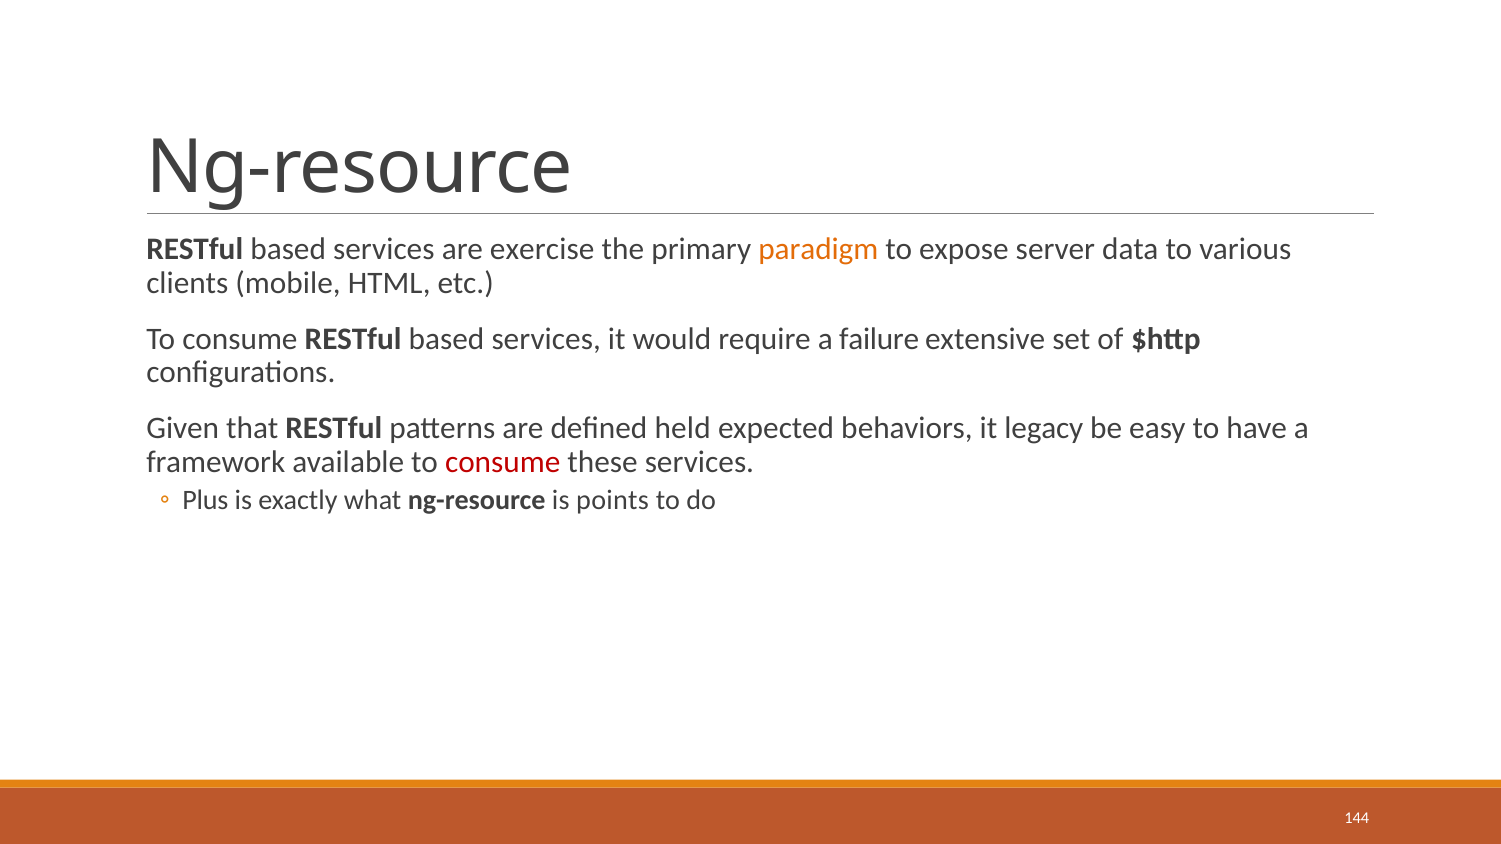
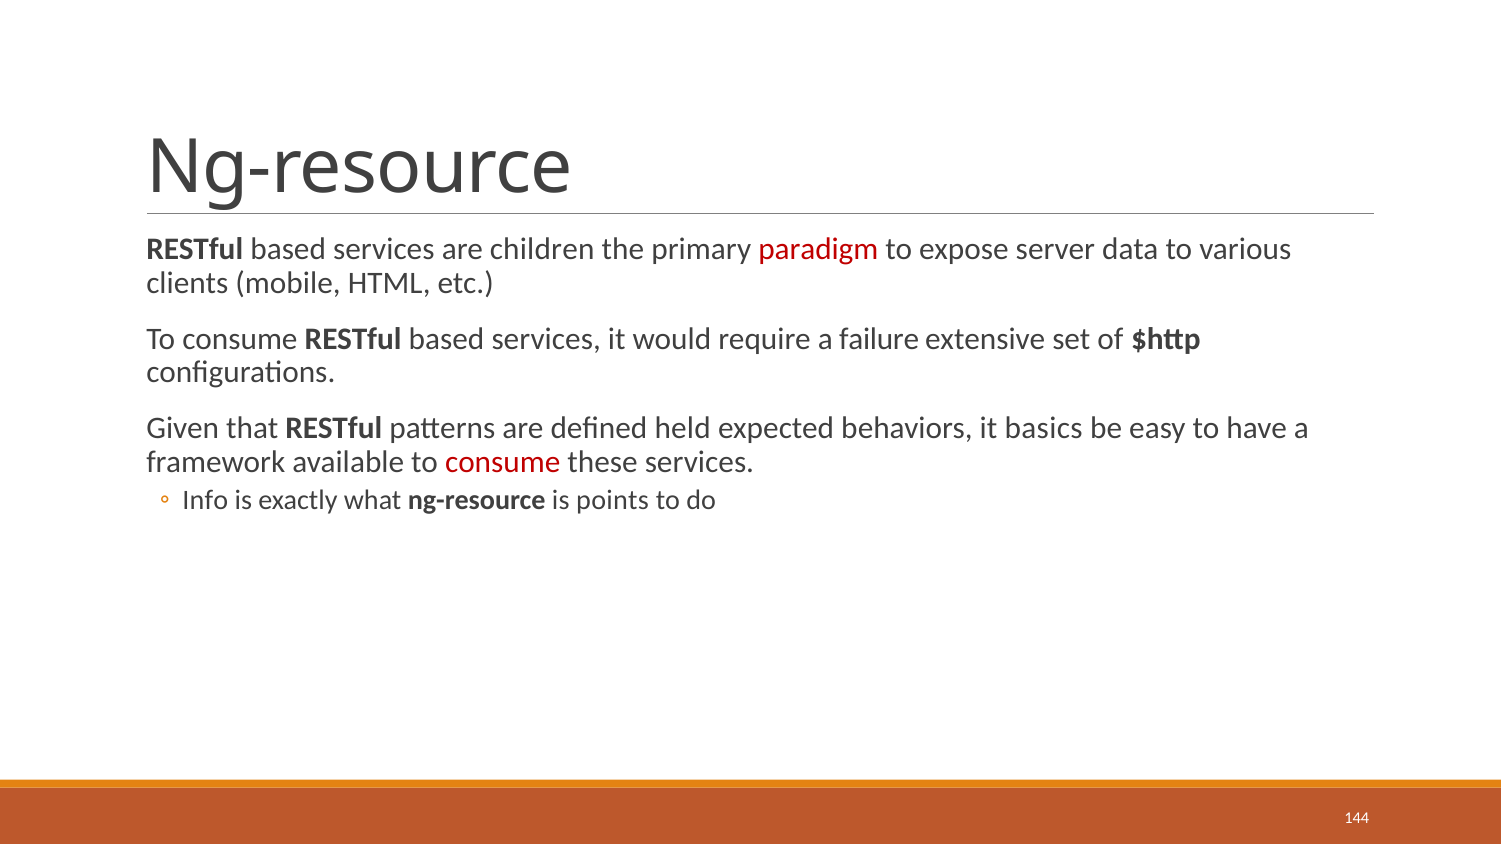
exercise: exercise -> children
paradigm colour: orange -> red
legacy: legacy -> basics
Plus: Plus -> Info
